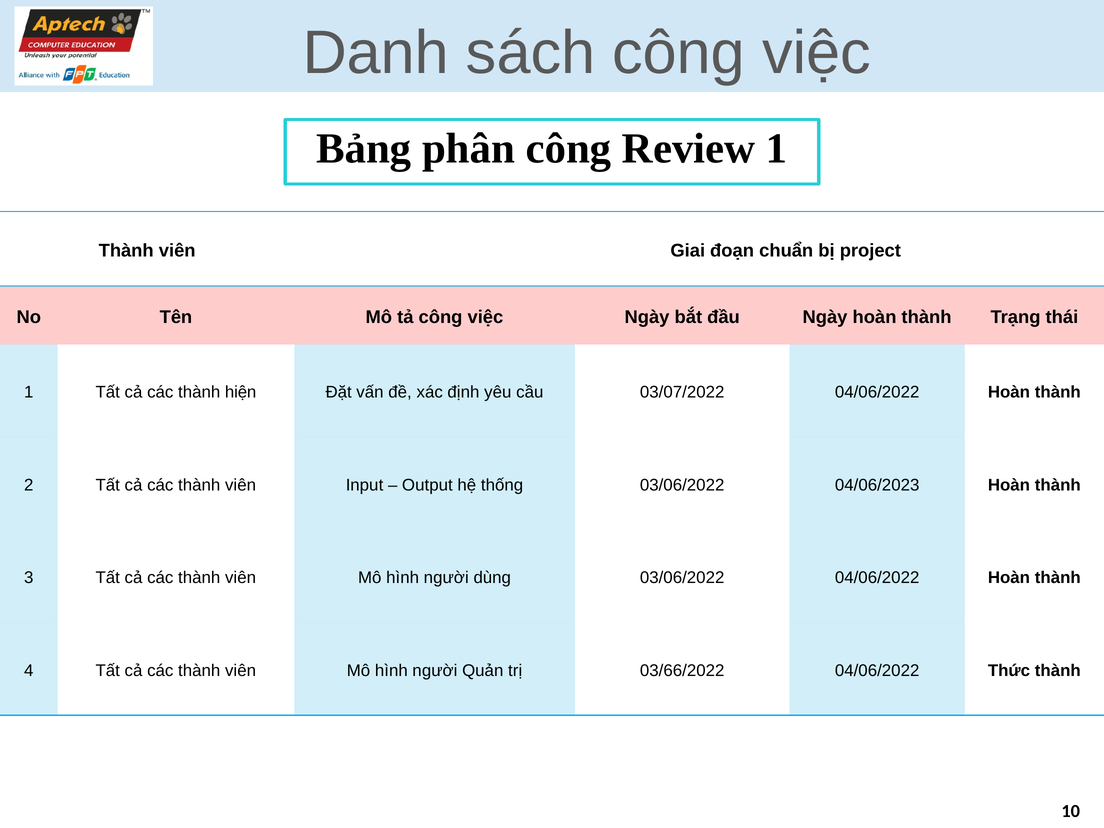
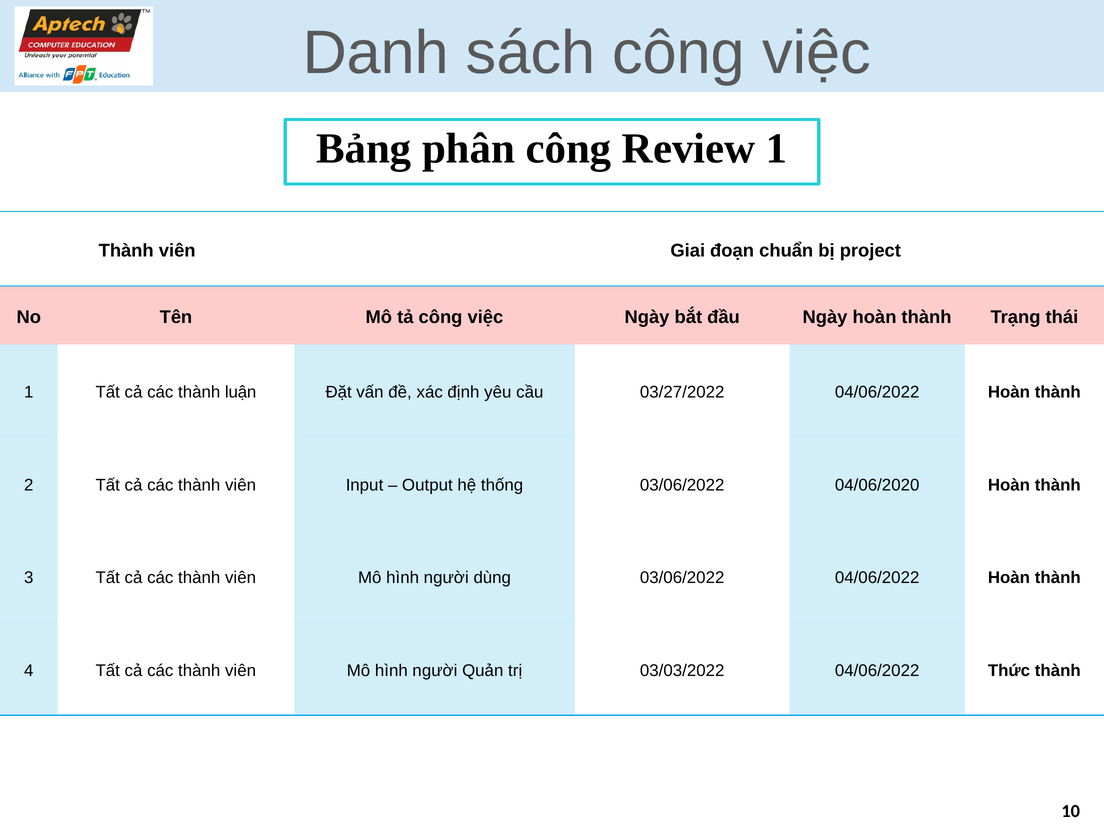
hiện: hiện -> luận
03/07/2022: 03/07/2022 -> 03/27/2022
04/06/2023: 04/06/2023 -> 04/06/2020
03/66/2022: 03/66/2022 -> 03/03/2022
